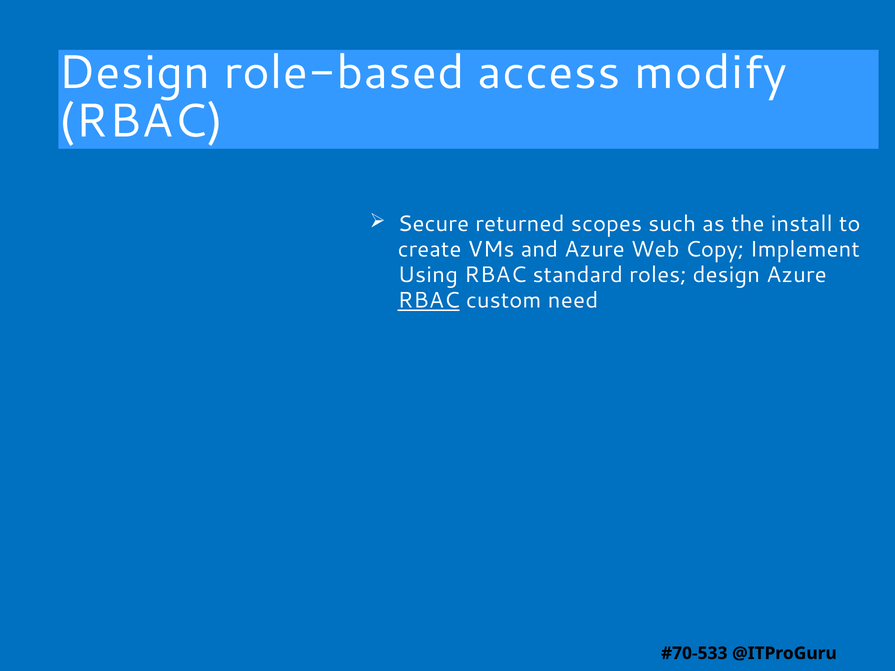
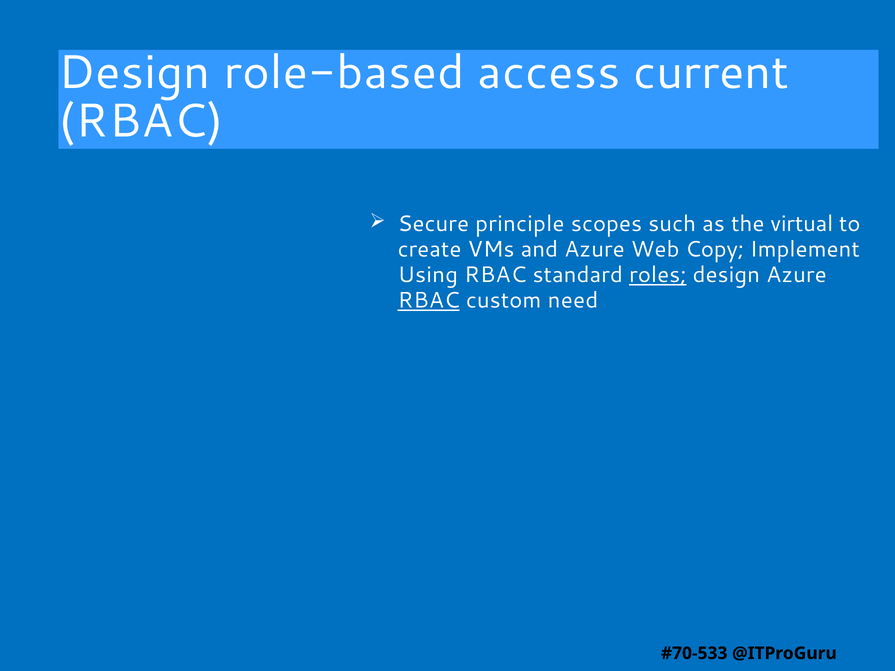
modify: modify -> current
returned: returned -> principle
install: install -> virtual
roles underline: none -> present
